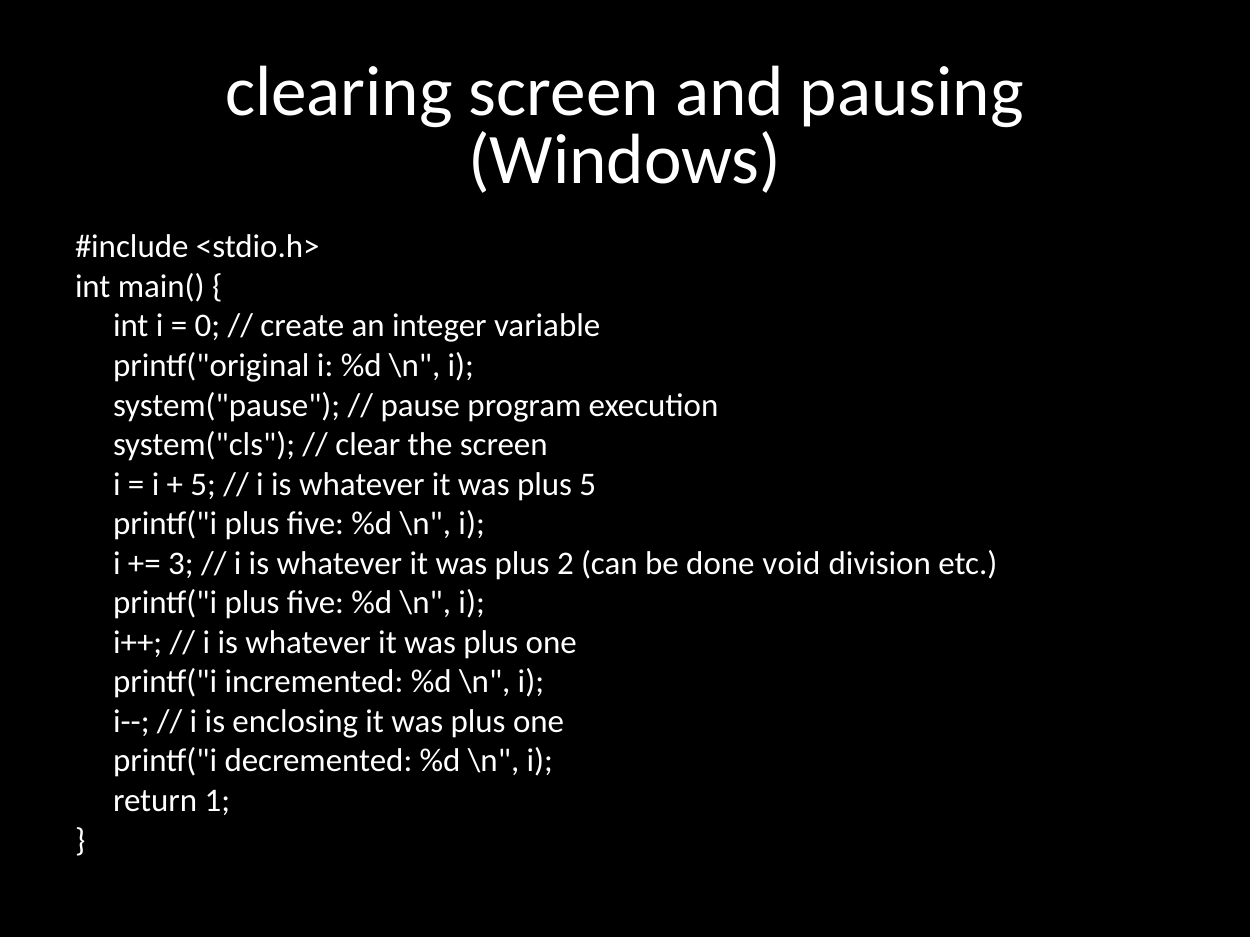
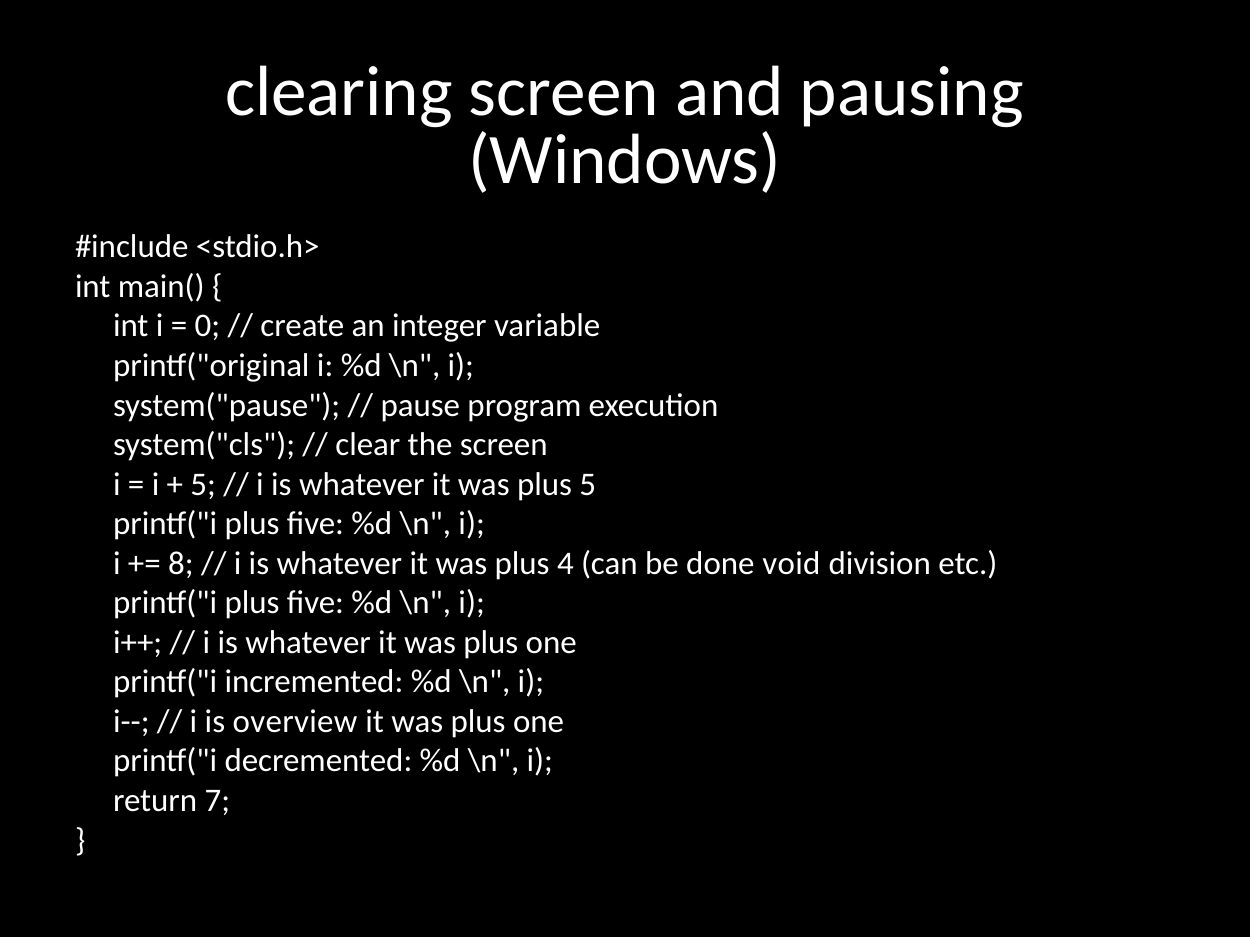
3: 3 -> 8
2: 2 -> 4
enclosing: enclosing -> overview
1: 1 -> 7
